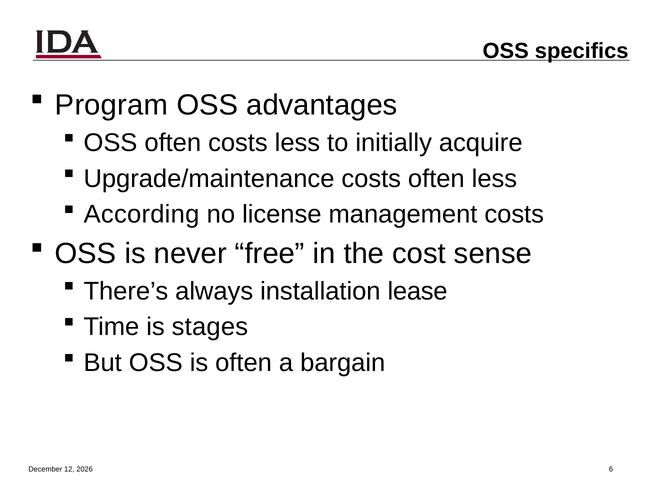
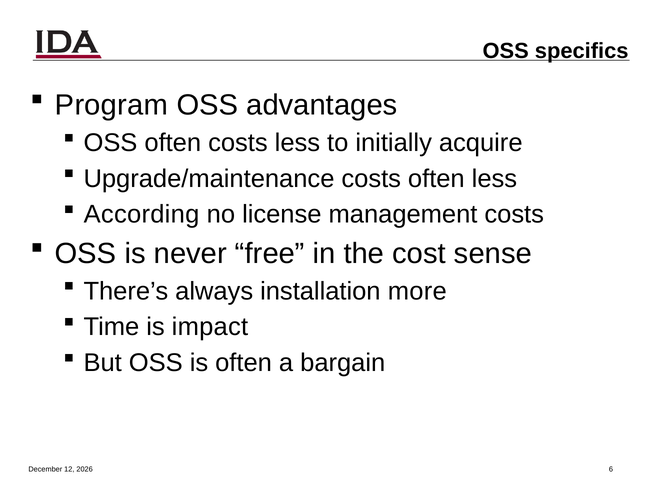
lease: lease -> more
stages: stages -> impact
